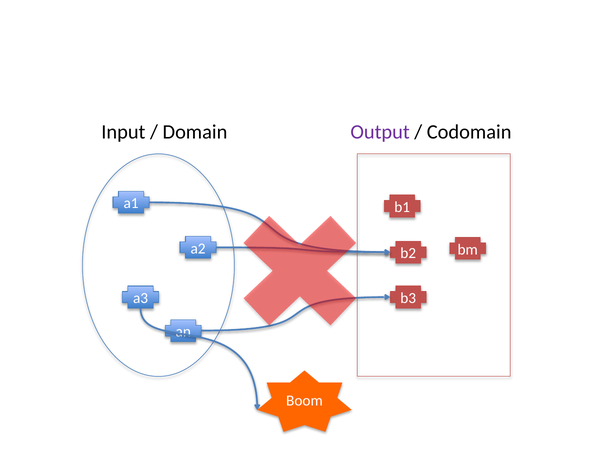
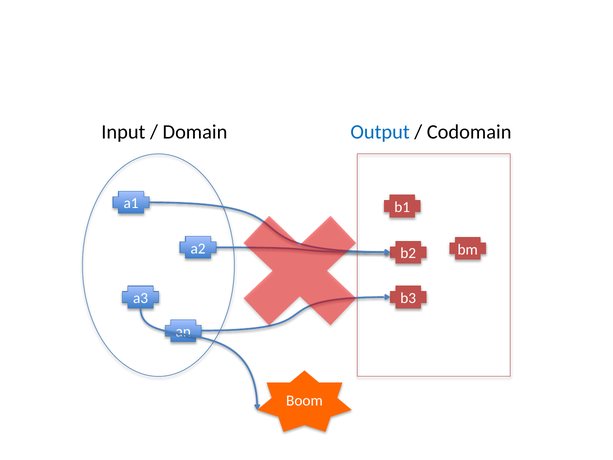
Output colour: purple -> blue
